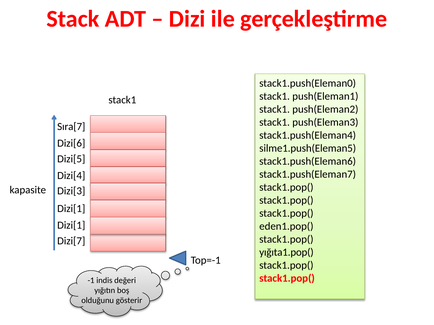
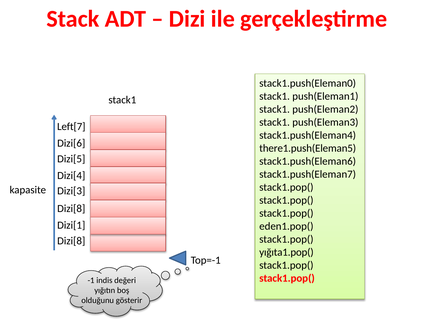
Sıra[7: Sıra[7 -> Left[7
silme1.push(Eleman5: silme1.push(Eleman5 -> there1.push(Eleman5
Dizi[1 at (71, 209): Dizi[1 -> Dizi[8
Dizi[7 at (71, 241): Dizi[7 -> Dizi[8
